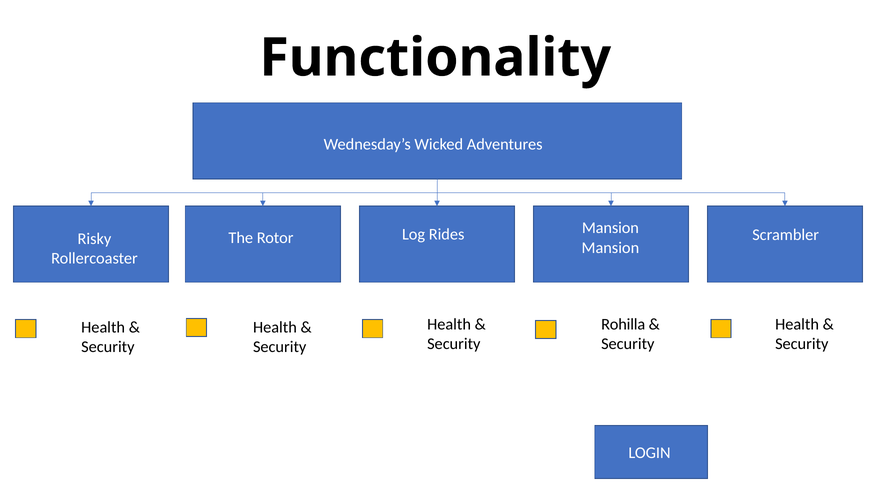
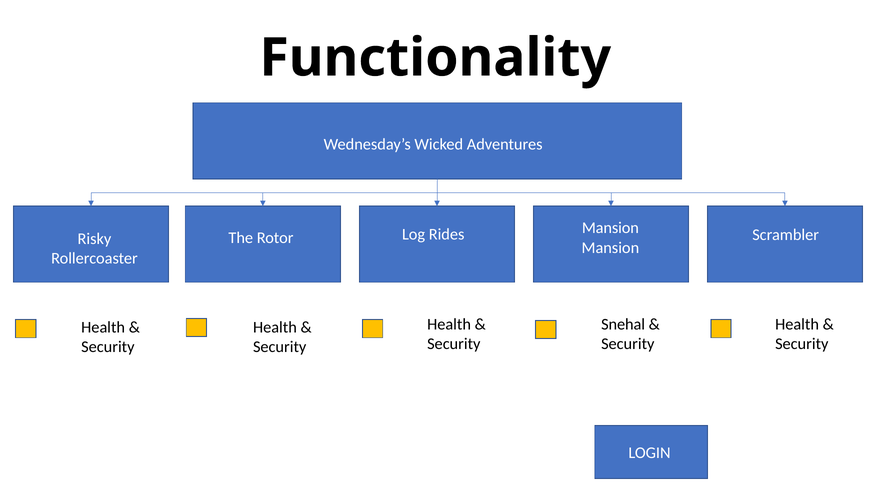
Rohilla: Rohilla -> Snehal
